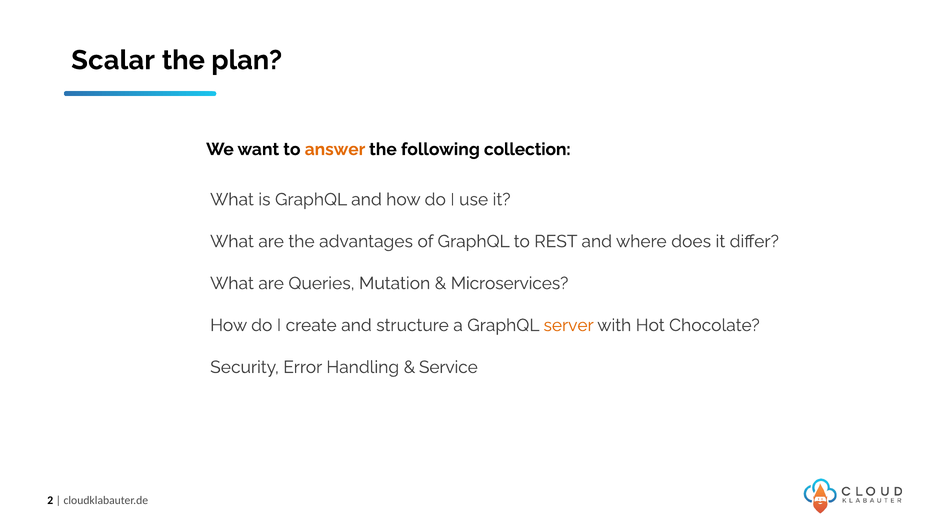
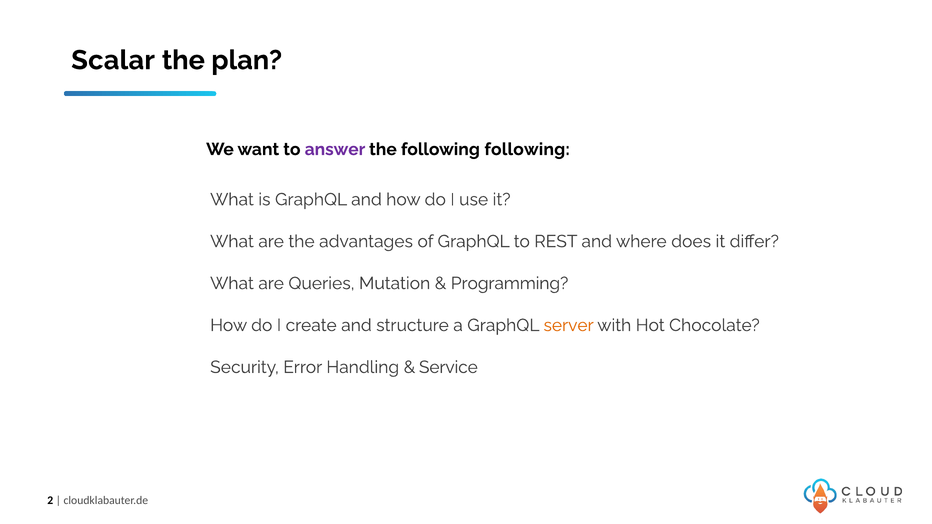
answer colour: orange -> purple
following collection: collection -> following
Microservices: Microservices -> Programming
